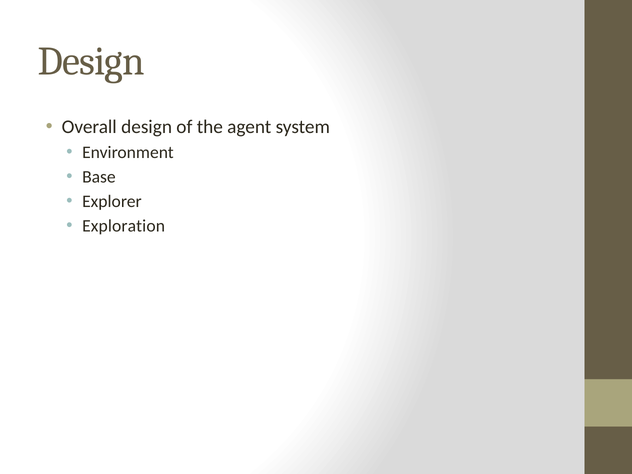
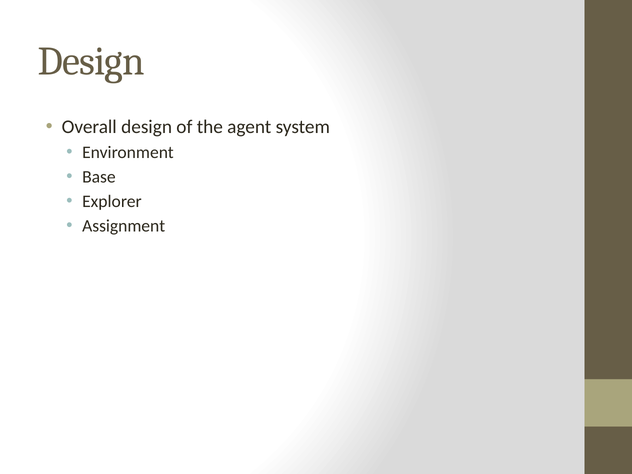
Exploration: Exploration -> Assignment
